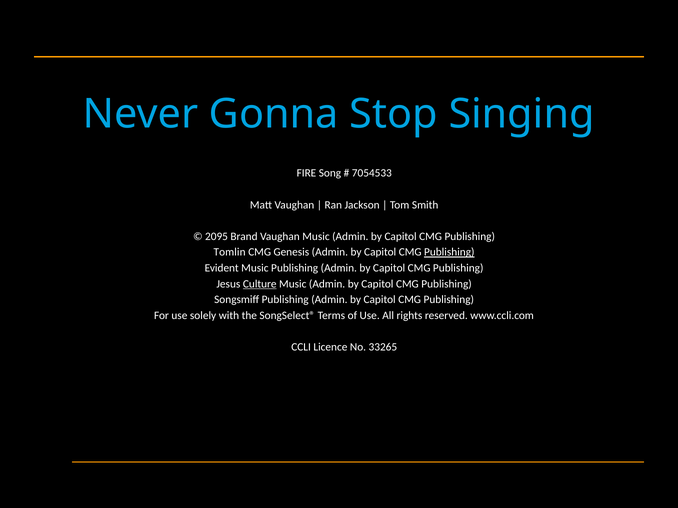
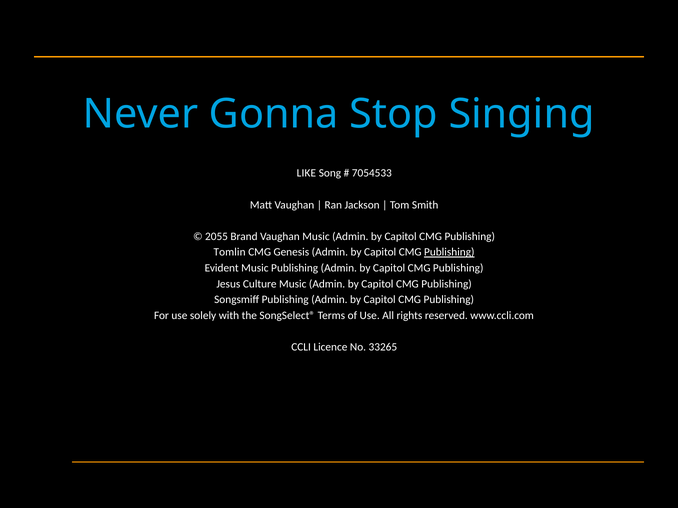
FIRE: FIRE -> LIKE
2095: 2095 -> 2055
Culture underline: present -> none
